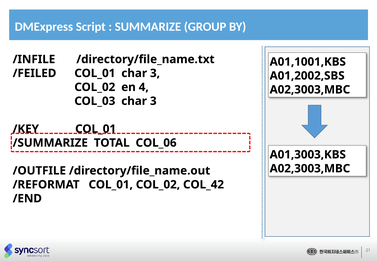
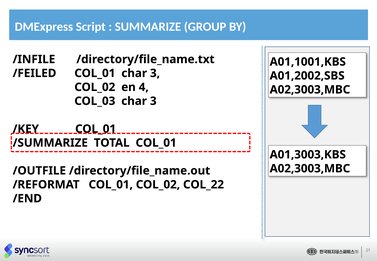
TOTAL COL_06: COL_06 -> COL_01
COL_42: COL_42 -> COL_22
